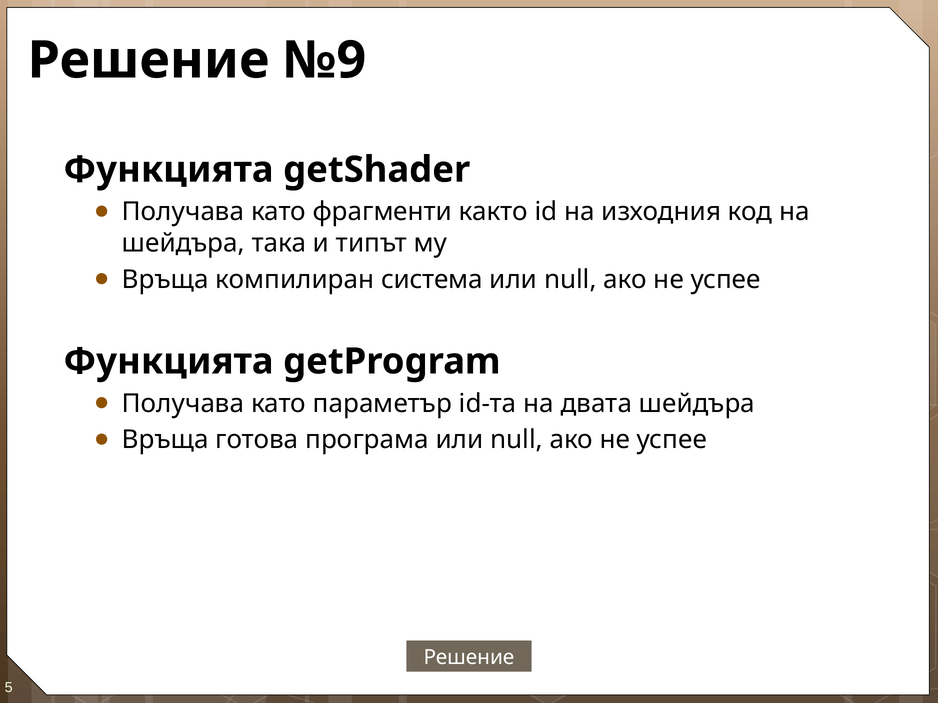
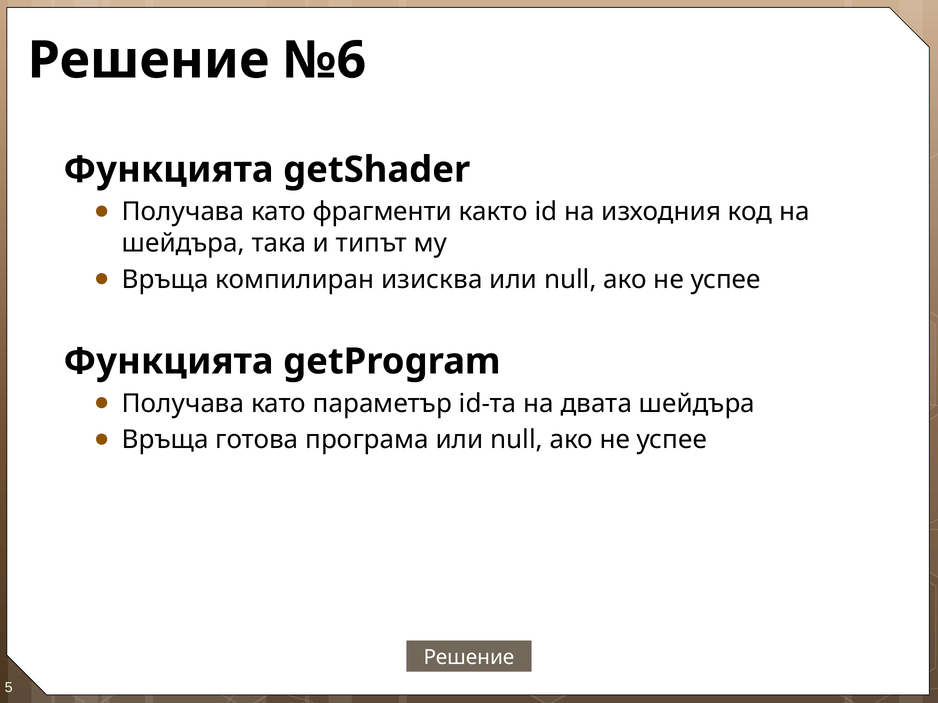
№9: №9 -> №6
система: система -> изисква
